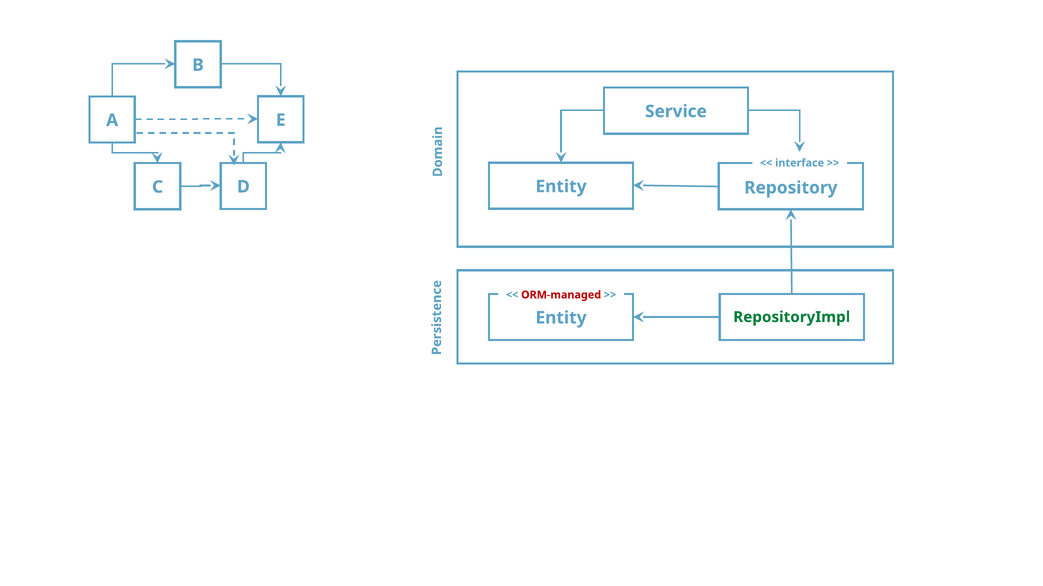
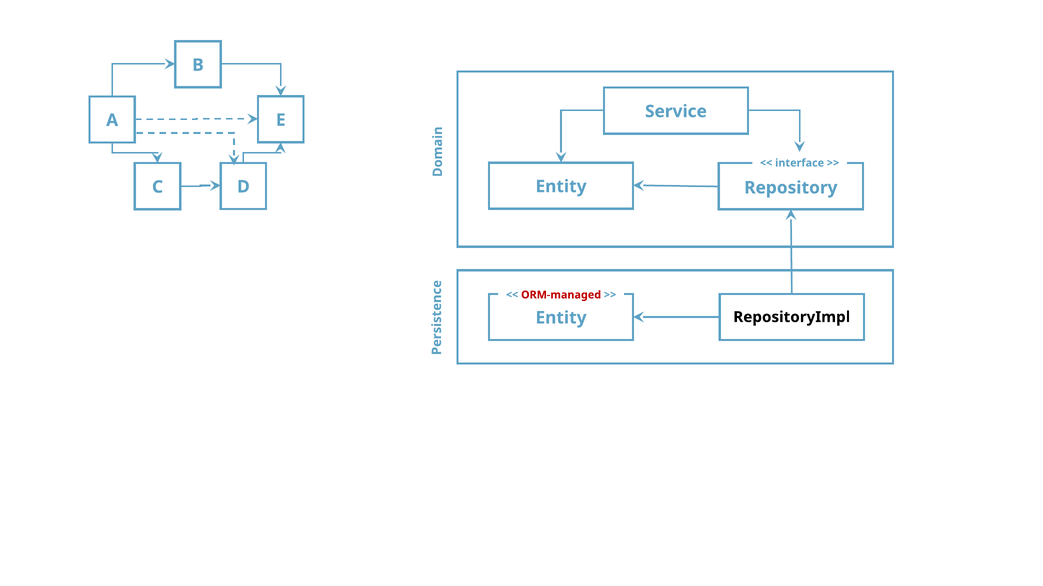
RepositoryImpl colour: green -> black
